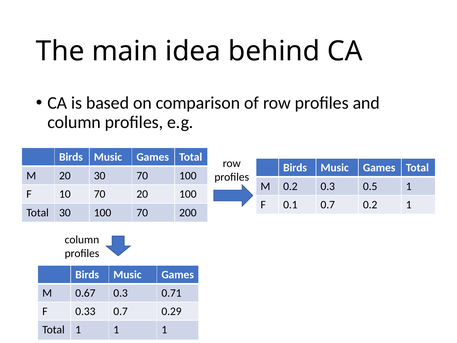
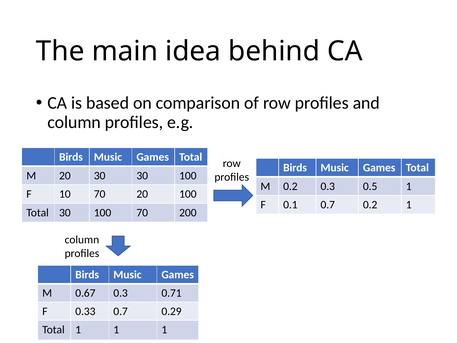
30 70: 70 -> 30
